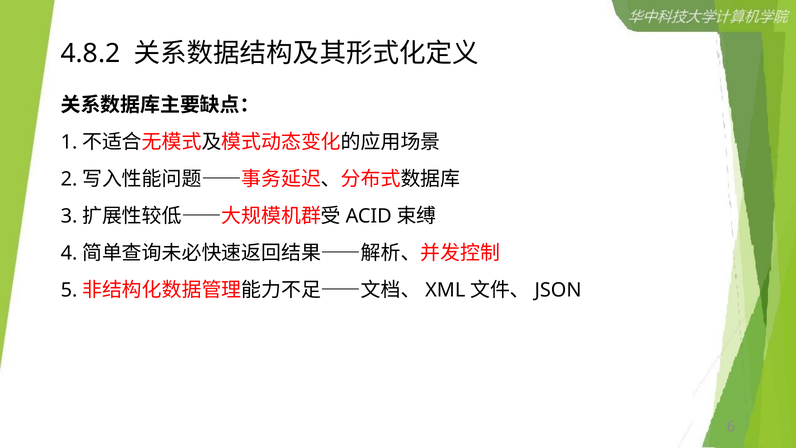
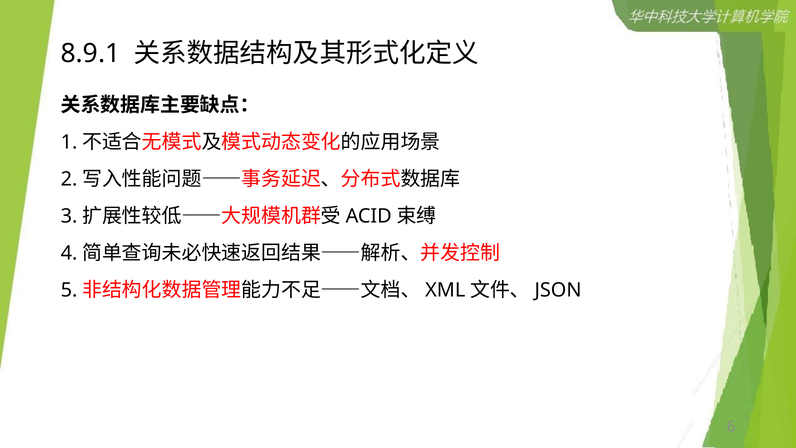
4.8.2: 4.8.2 -> 8.9.1
